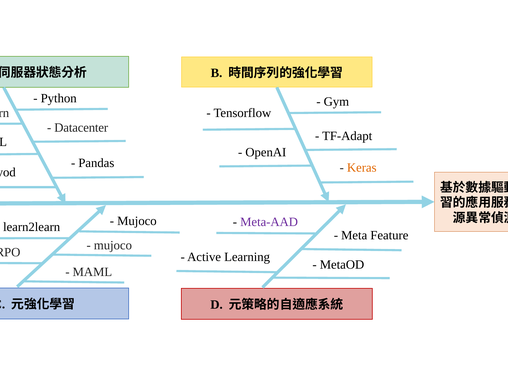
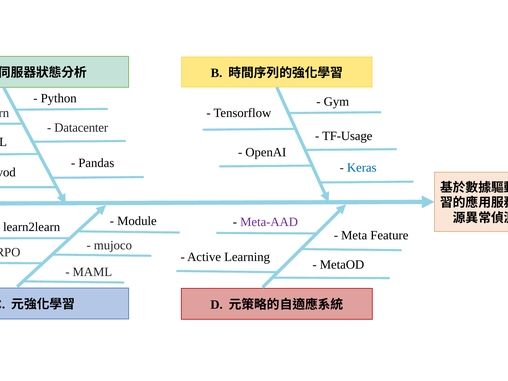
TF-Adapt: TF-Adapt -> TF-Usage
Keras colour: orange -> blue
Mujoco at (137, 221): Mujoco -> Module
